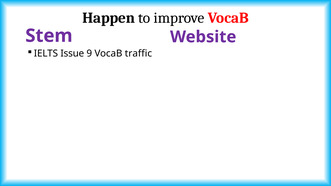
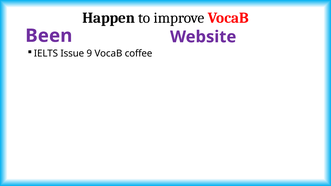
Stem: Stem -> Been
traffic: traffic -> coffee
